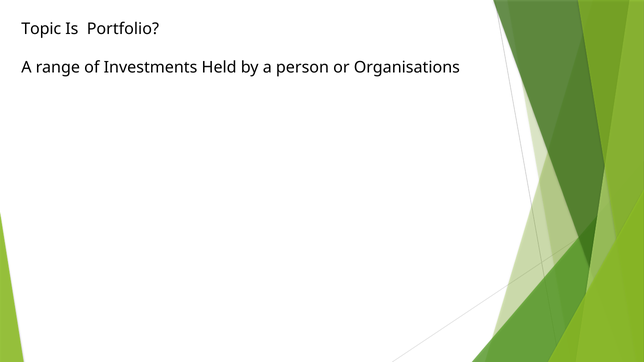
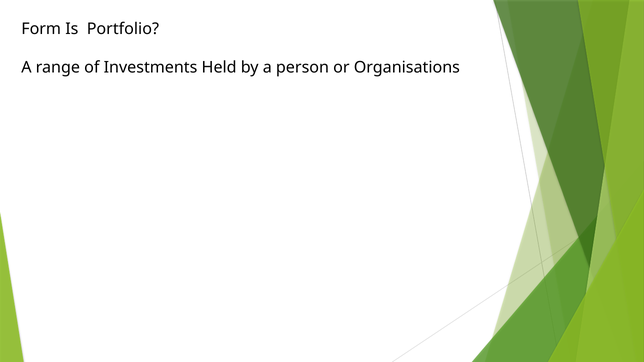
Topic: Topic -> Form
